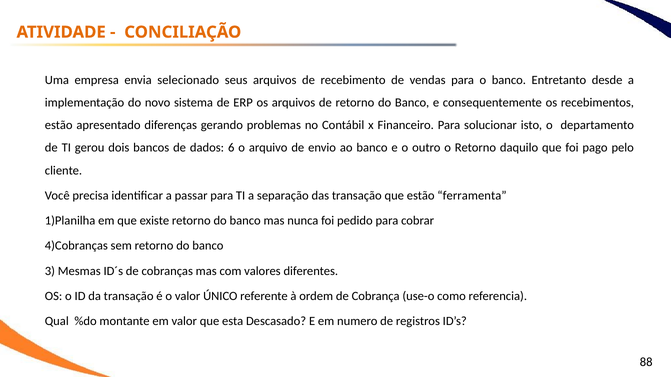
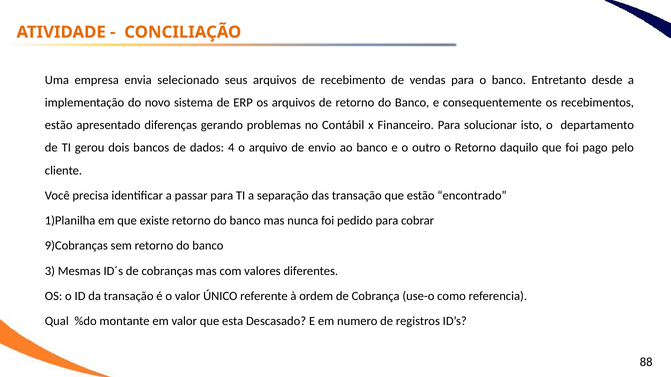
6: 6 -> 4
ferramenta: ferramenta -> encontrado
4)Cobranças: 4)Cobranças -> 9)Cobranças
